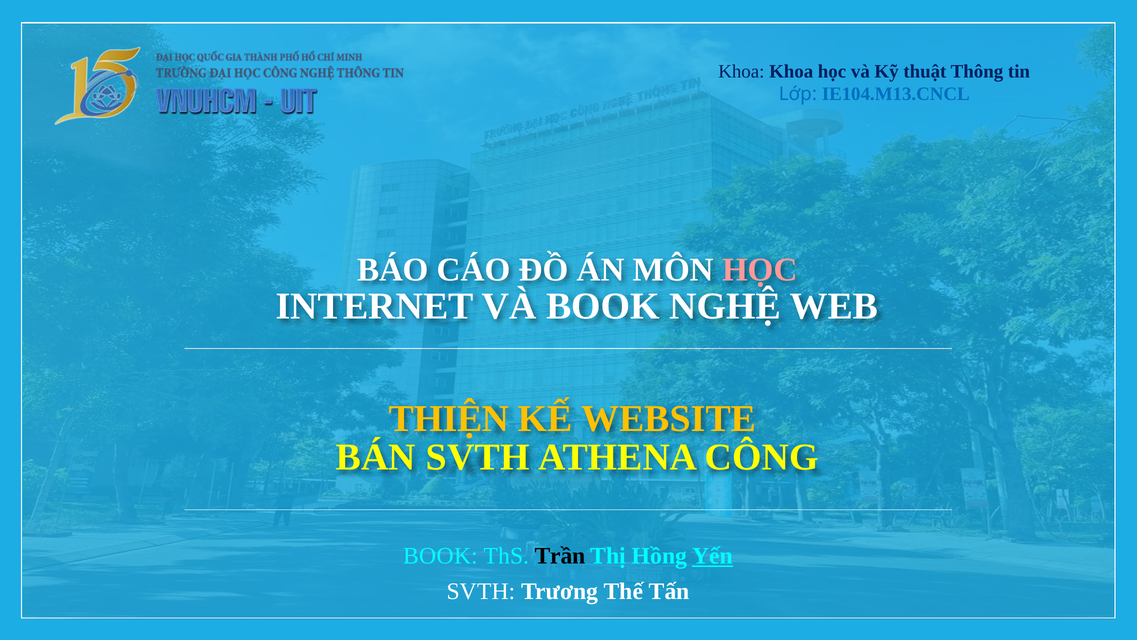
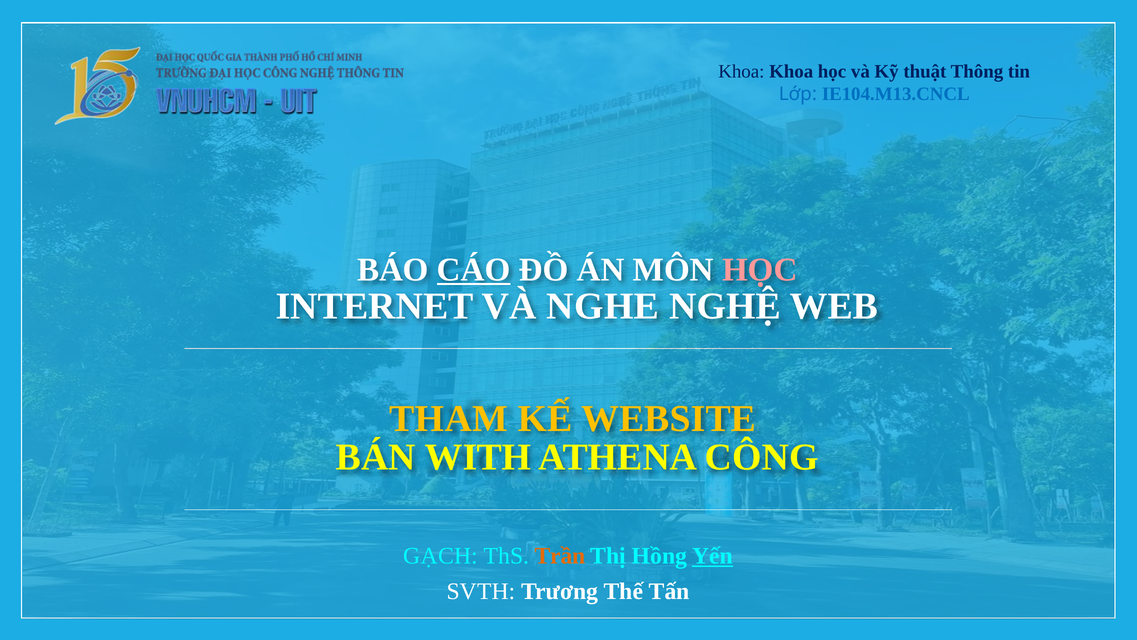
CÁO underline: none -> present
VÀ BOOK: BOOK -> NGHE
THIỆN: THIỆN -> THAM
BÁN SVTH: SVTH -> WITH
BOOK at (441, 556): BOOK -> GẠCH
Trần colour: black -> orange
